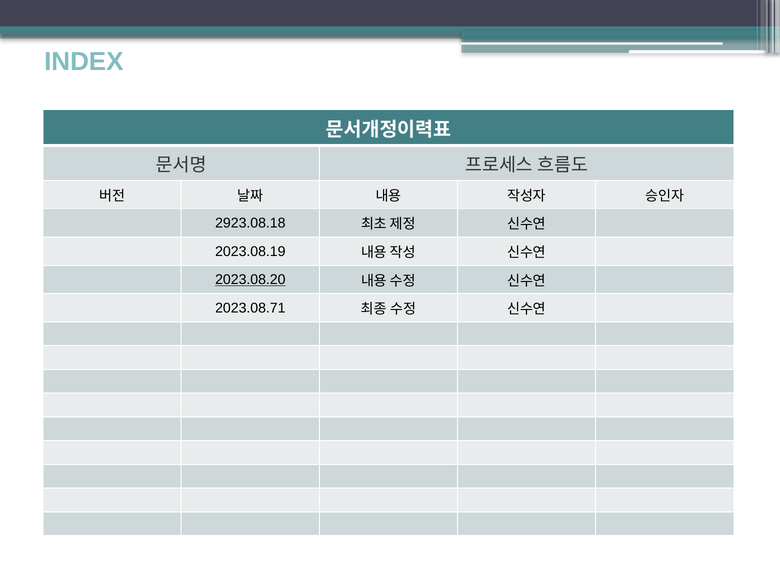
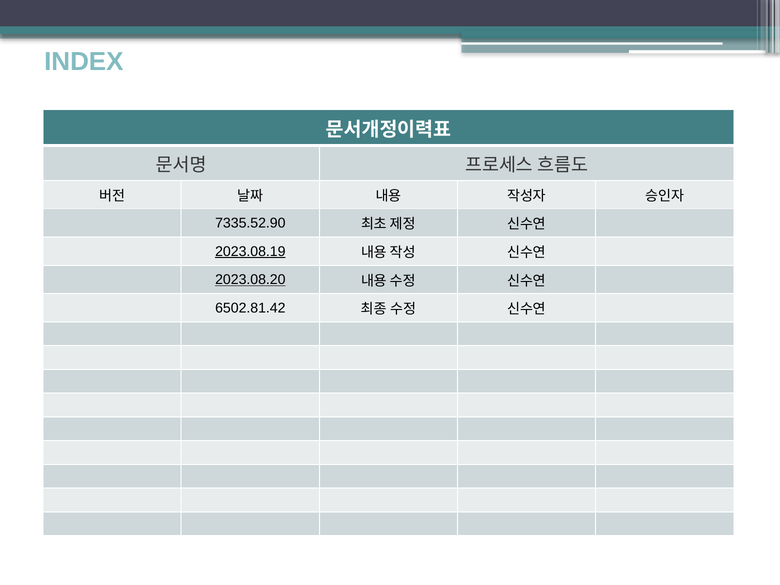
2923.08.18: 2923.08.18 -> 7335.52.90
2023.08.19 underline: none -> present
2023.08.71: 2023.08.71 -> 6502.81.42
